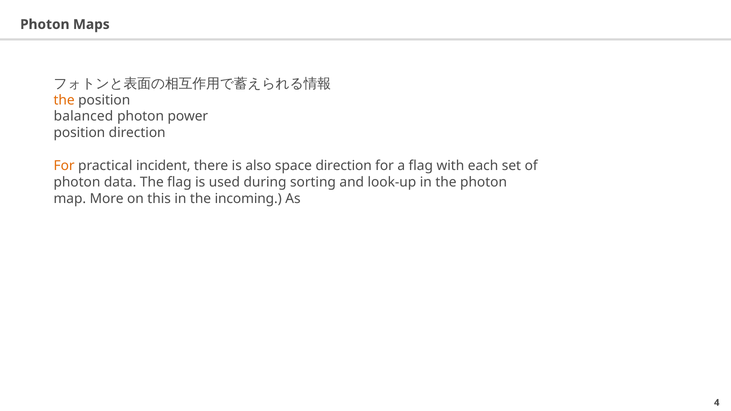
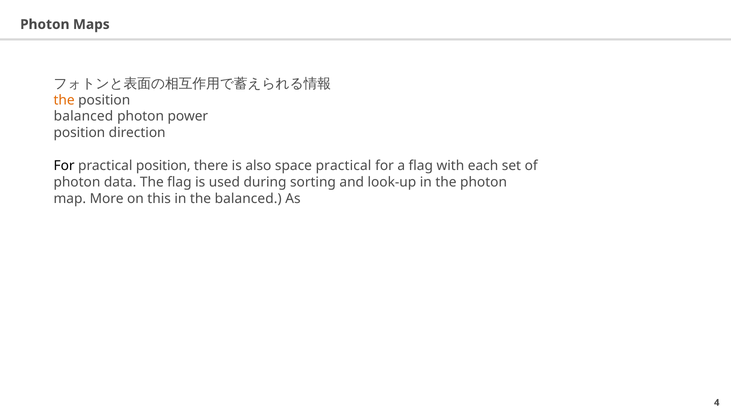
For at (64, 166) colour: orange -> black
practical incident: incident -> position
space direction: direction -> practical
the incoming: incoming -> balanced
